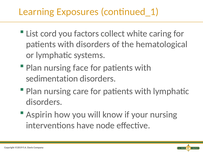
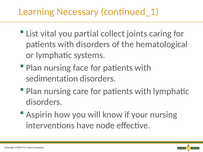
Exposures: Exposures -> Necessary
cord: cord -> vital
factors: factors -> partial
white: white -> joints
